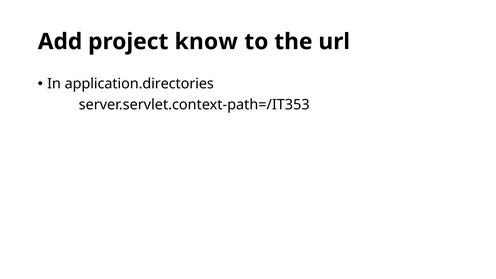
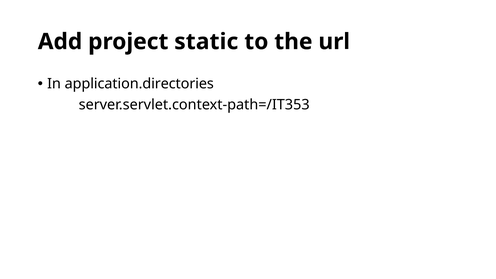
know: know -> static
